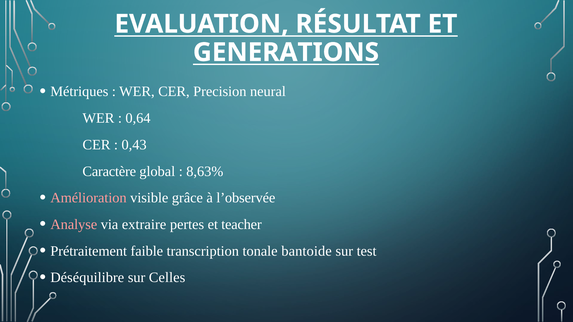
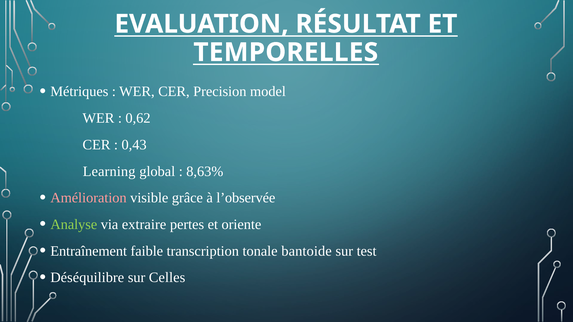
GENERATIONS: GENERATIONS -> TEMPORELLES
neural: neural -> model
0,64: 0,64 -> 0,62
Caractère: Caractère -> Learning
Analyse colour: pink -> light green
teacher: teacher -> oriente
Prétraitement: Prétraitement -> Entraînement
